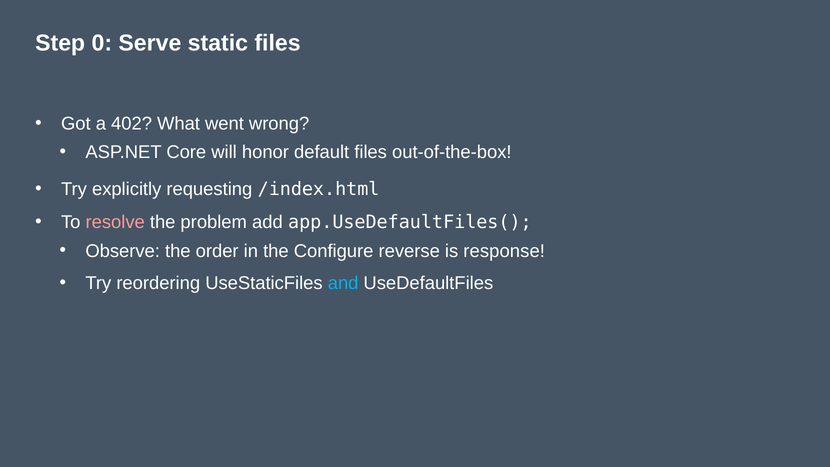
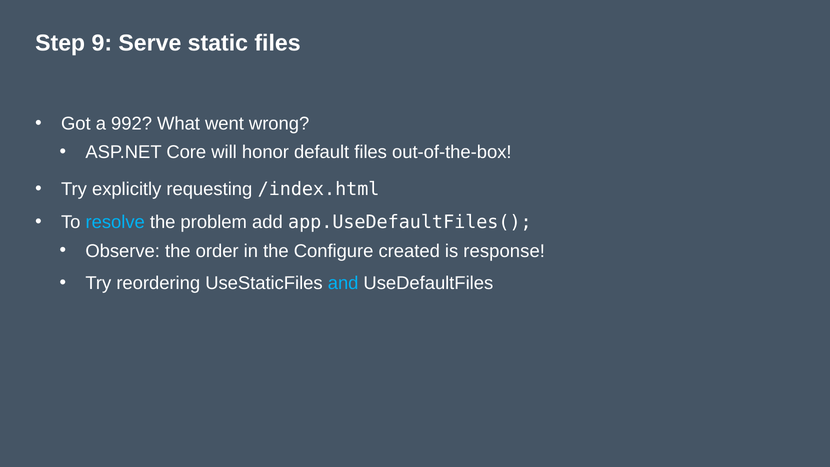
0: 0 -> 9
402: 402 -> 992
resolve colour: pink -> light blue
reverse: reverse -> created
